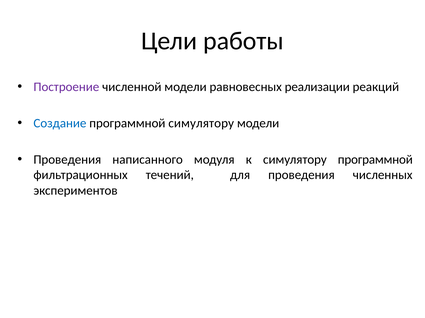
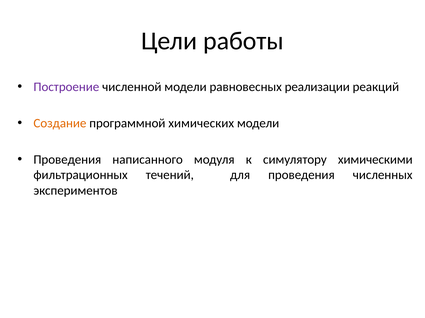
Создание colour: blue -> orange
программной симулятору: симулятору -> химических
симулятору программной: программной -> химическими
